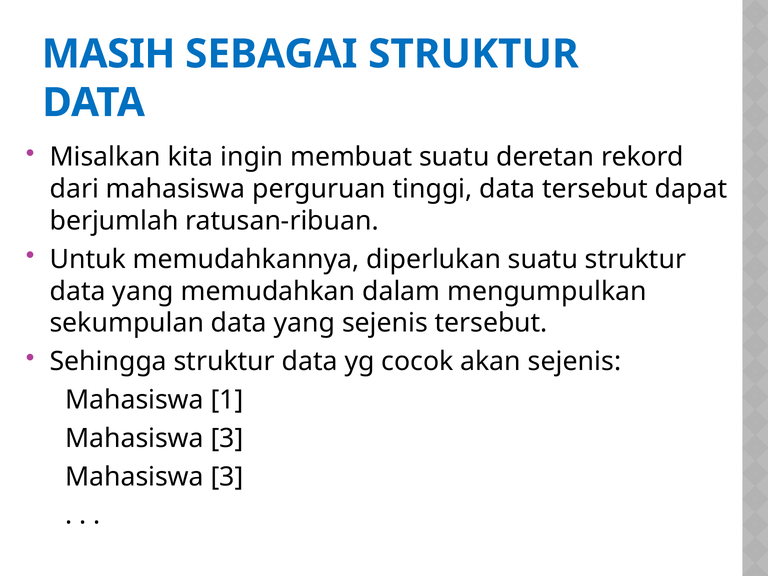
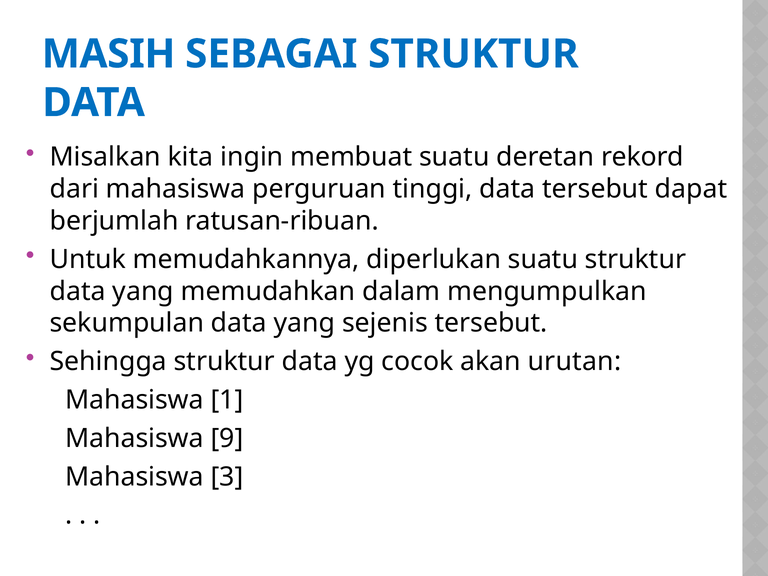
akan sejenis: sejenis -> urutan
3 at (227, 438): 3 -> 9
